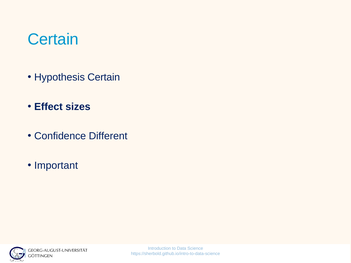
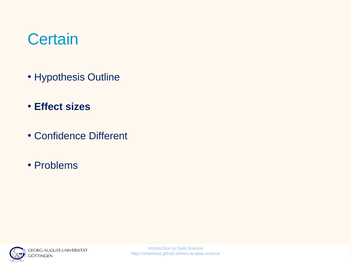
Hypothesis Certain: Certain -> Outline
Important: Important -> Problems
